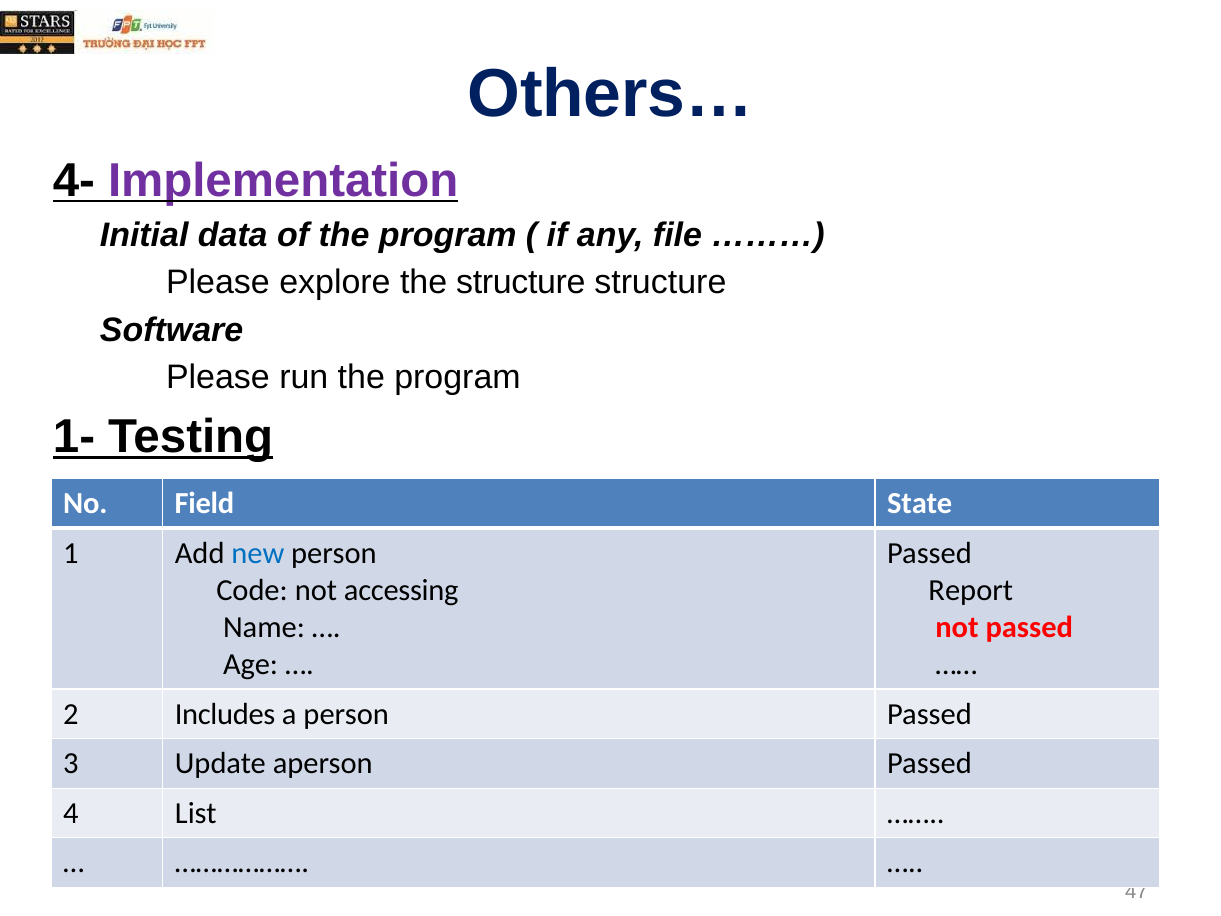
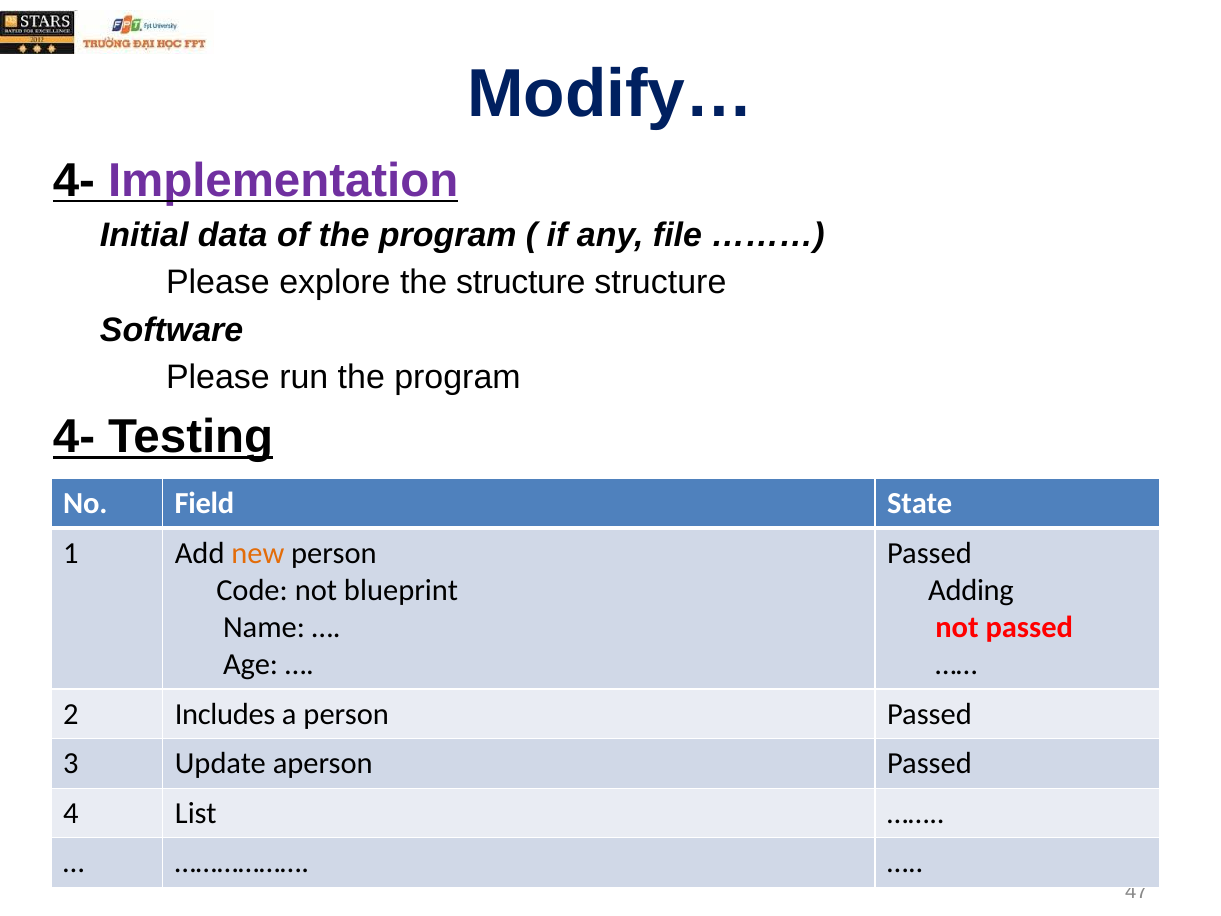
Others…: Others… -> Modify…
1- at (74, 437): 1- -> 4-
new colour: blue -> orange
accessing: accessing -> blueprint
Report: Report -> Adding
